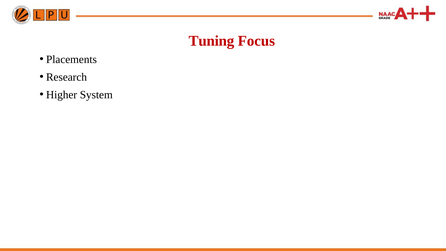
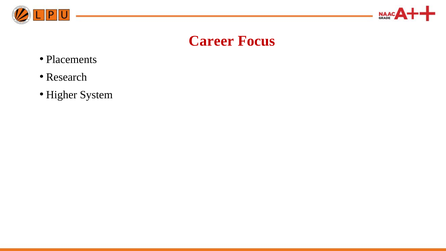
Tuning: Tuning -> Career
